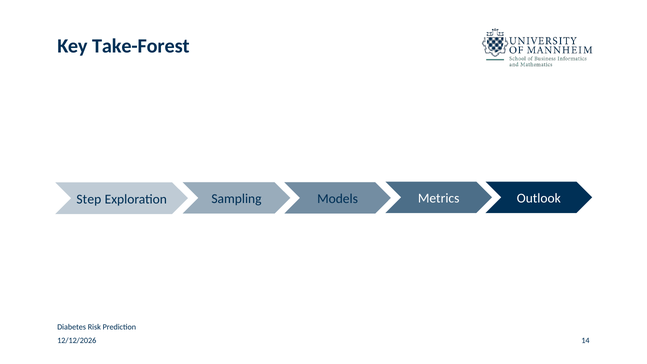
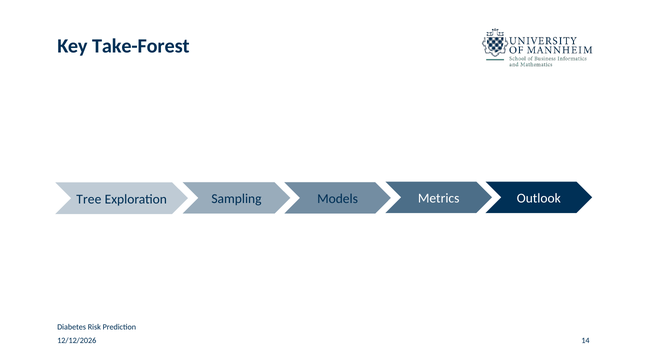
Step: Step -> Tree
